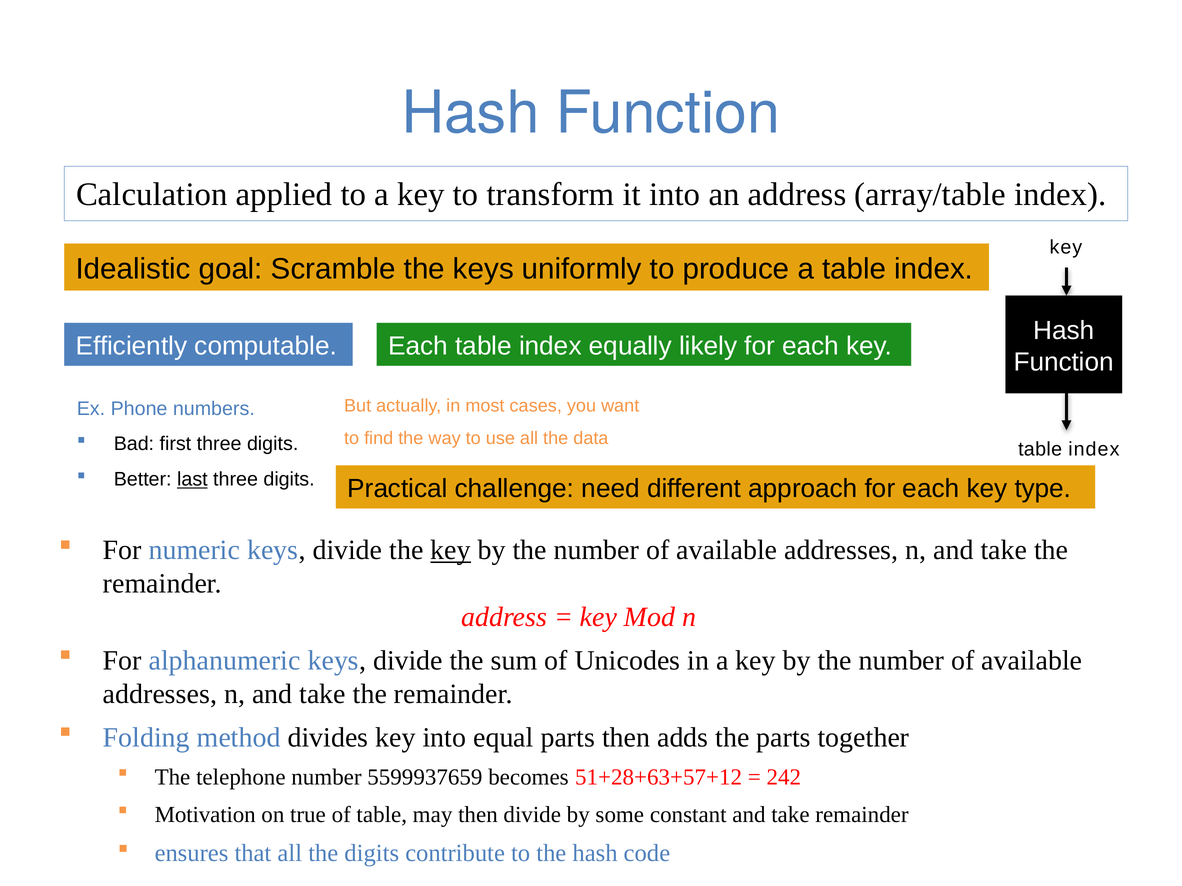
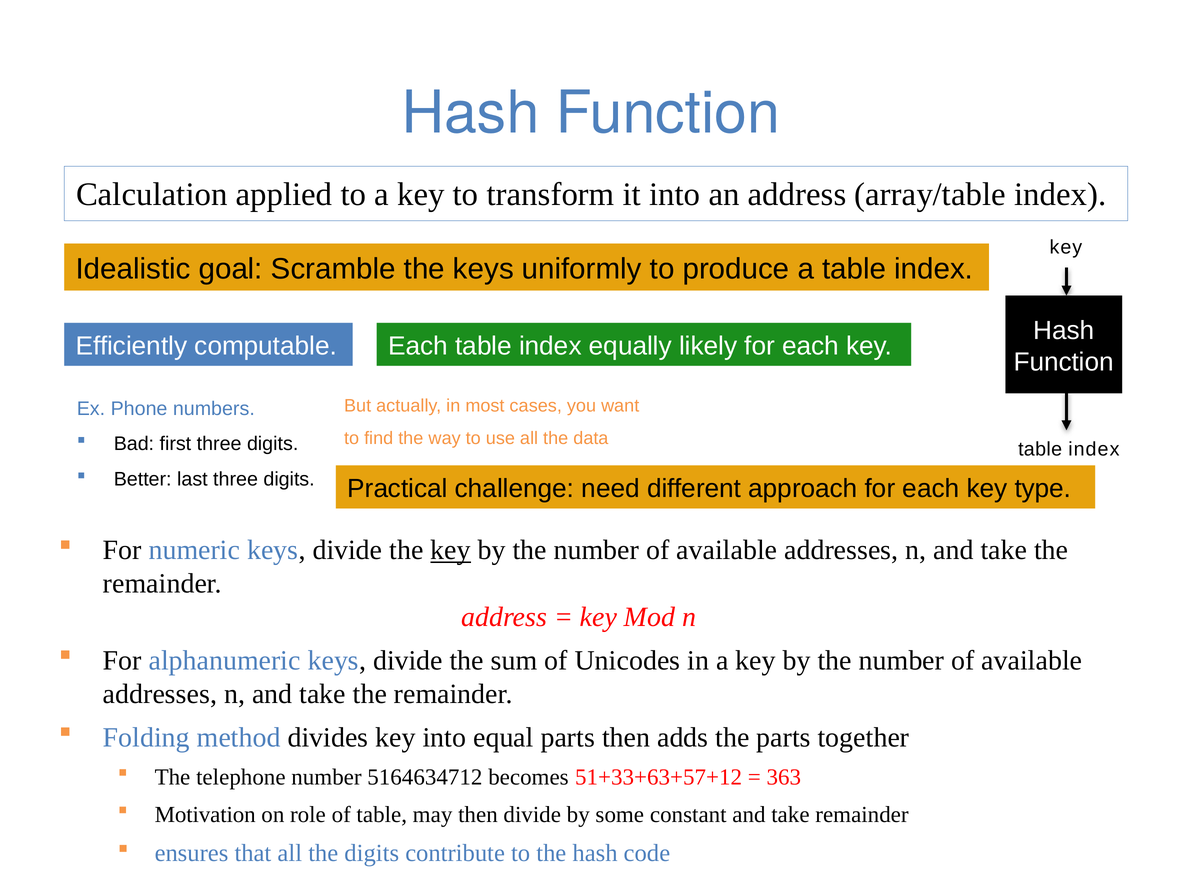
last underline: present -> none
5599937659: 5599937659 -> 5164634712
51+28+63+57+12: 51+28+63+57+12 -> 51+33+63+57+12
242: 242 -> 363
true: true -> role
